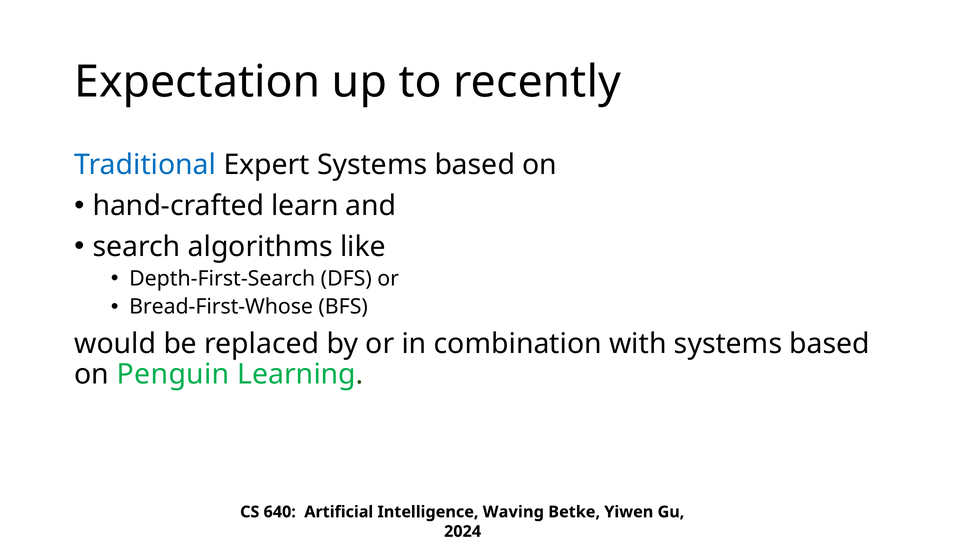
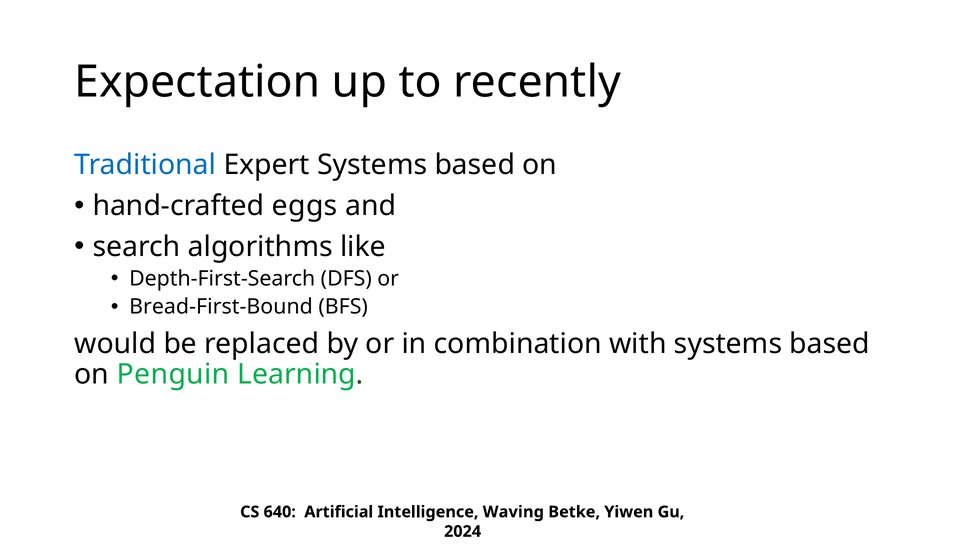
learn: learn -> eggs
Bread-First-Whose: Bread-First-Whose -> Bread-First-Bound
